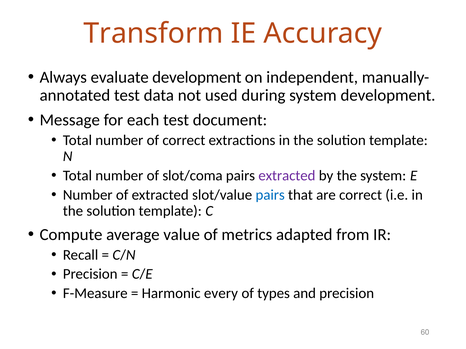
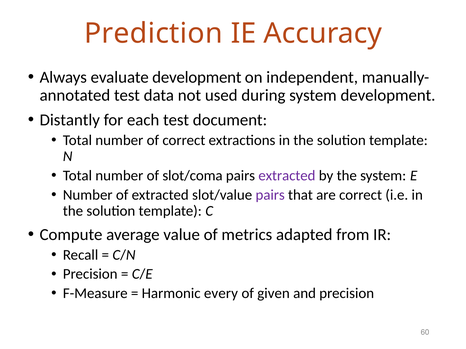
Transform: Transform -> Prediction
Message: Message -> Distantly
pairs at (270, 195) colour: blue -> purple
types: types -> given
